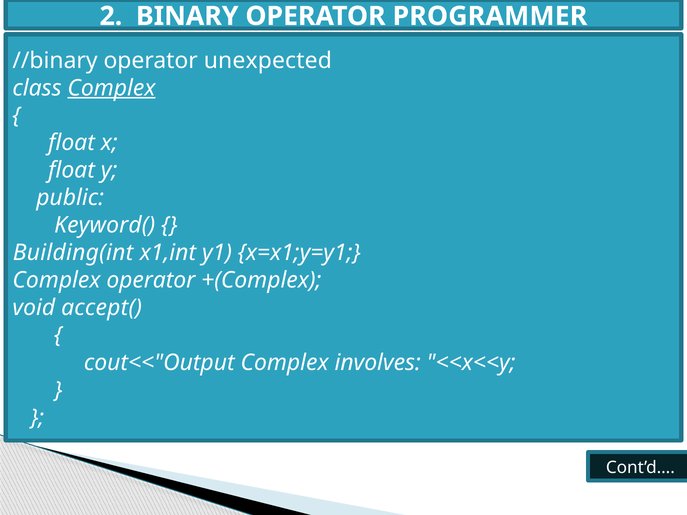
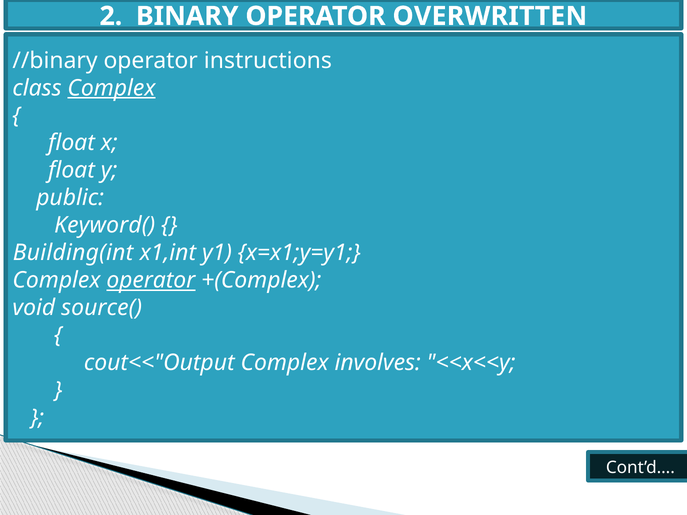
PROGRAMMER: PROGRAMMER -> OVERWRITTEN
unexpected: unexpected -> instructions
operator at (151, 280) underline: none -> present
accept(: accept( -> source(
